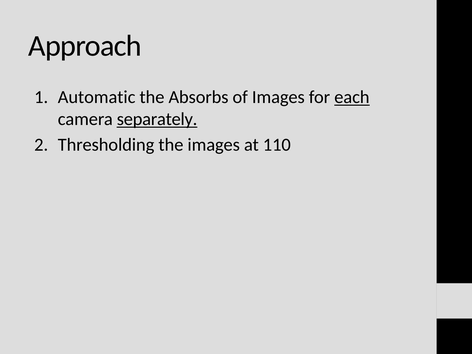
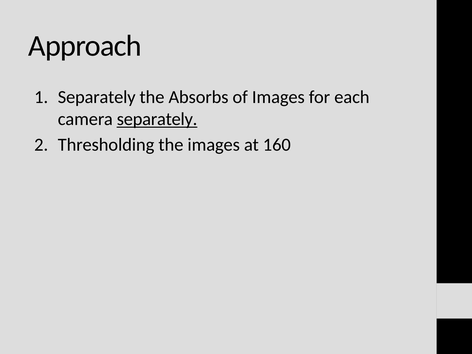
Automatic at (97, 97): Automatic -> Separately
each underline: present -> none
110: 110 -> 160
